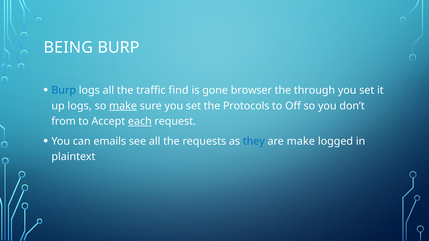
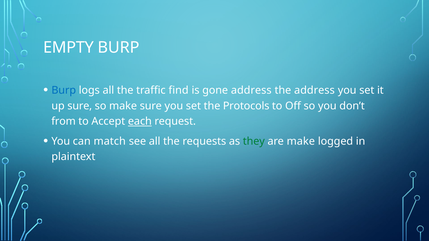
BEING: BEING -> EMPTY
gone browser: browser -> address
the through: through -> address
up logs: logs -> sure
make at (123, 106) underline: present -> none
emails: emails -> match
they colour: blue -> green
